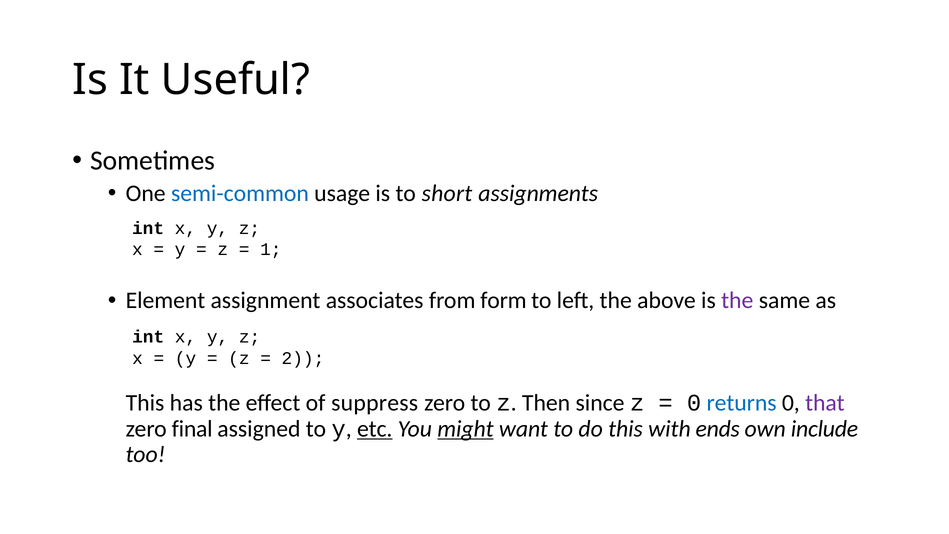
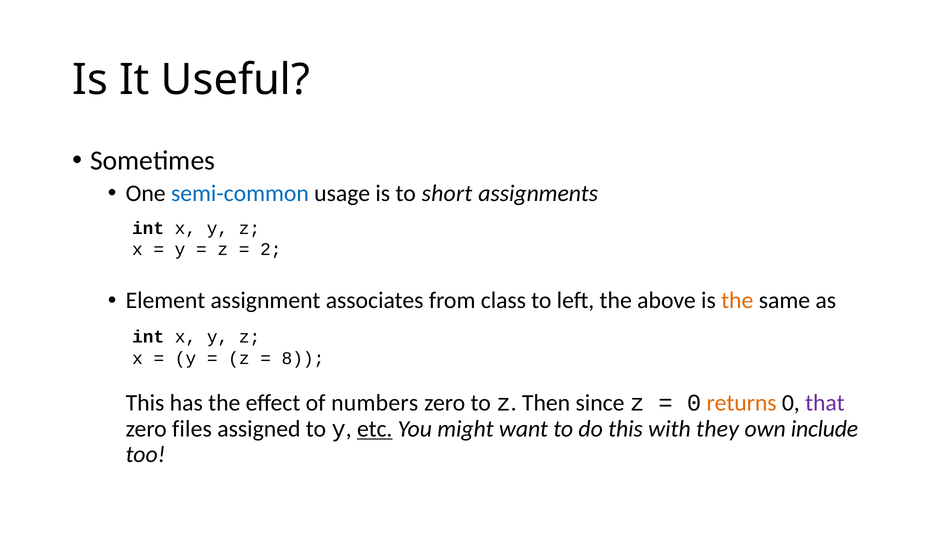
1: 1 -> 2
form: form -> class
the at (737, 301) colour: purple -> orange
2: 2 -> 8
suppress: suppress -> numbers
returns colour: blue -> orange
final: final -> files
might underline: present -> none
ends: ends -> they
